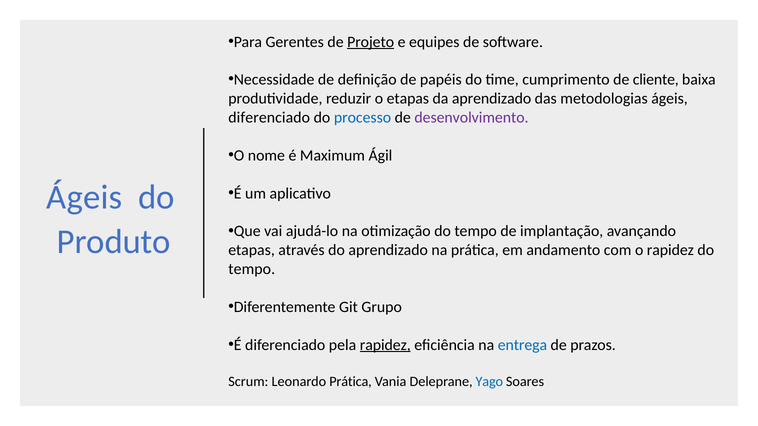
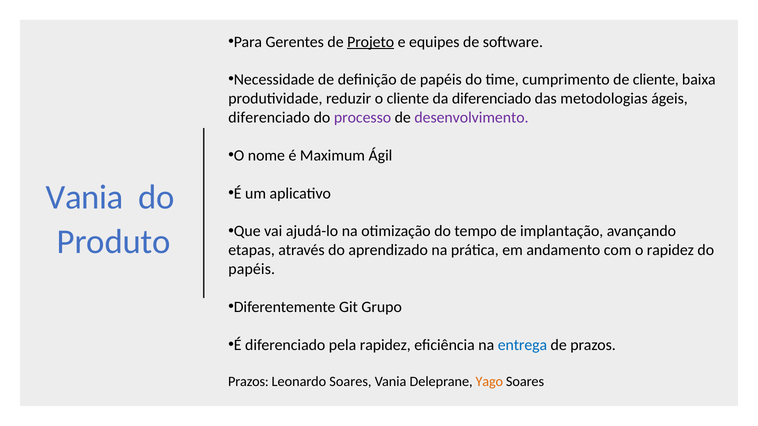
o etapas: etapas -> cliente
da aprendizado: aprendizado -> diferenciado
processo colour: blue -> purple
Ágeis at (84, 198): Ágeis -> Vania
tempo at (252, 269): tempo -> papéis
rapidez at (385, 345) underline: present -> none
Scrum at (248, 382): Scrum -> Prazos
Leonardo Prática: Prática -> Soares
Yago colour: blue -> orange
